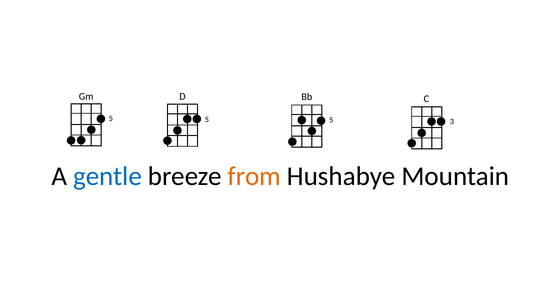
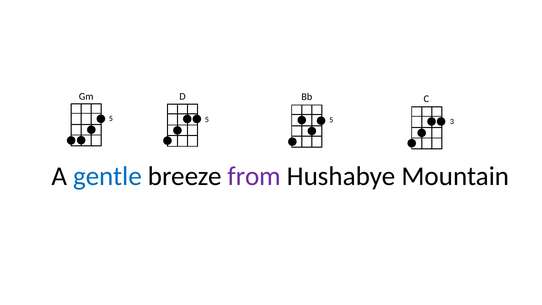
from colour: orange -> purple
